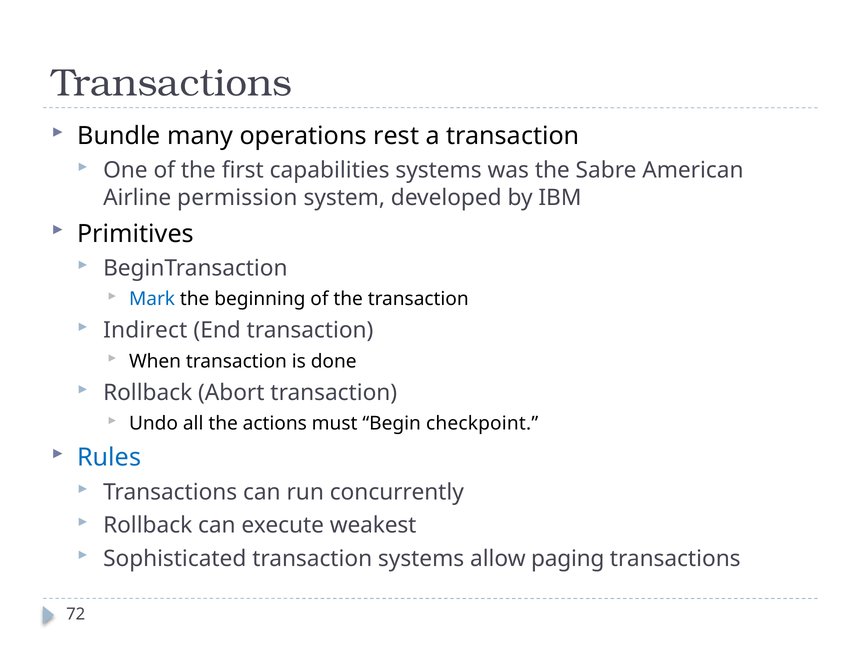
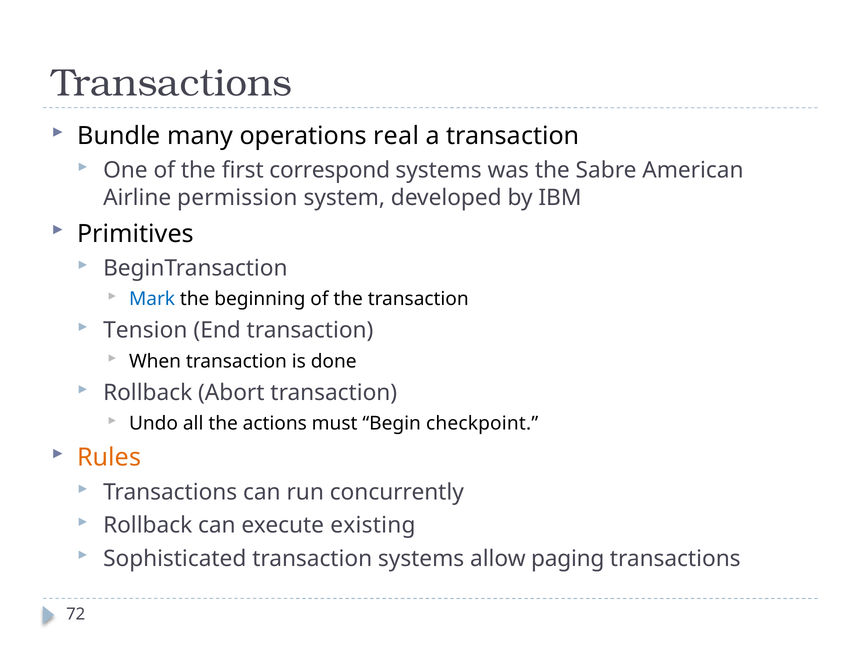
rest: rest -> real
capabilities: capabilities -> correspond
Indirect: Indirect -> Tension
Rules colour: blue -> orange
weakest: weakest -> existing
